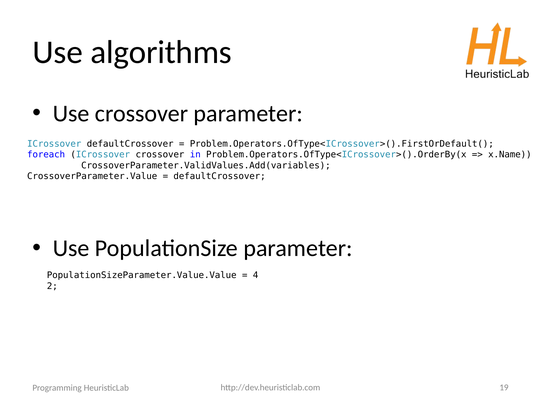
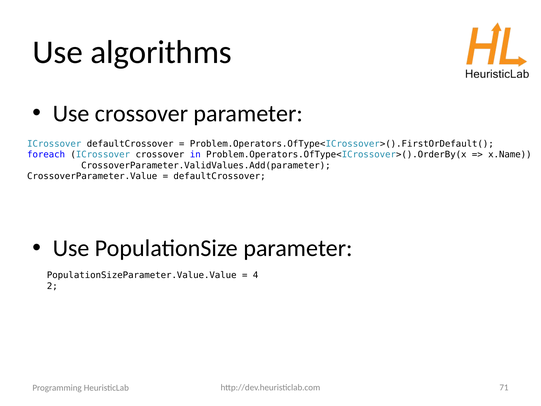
CrossoverParameter.ValidValues.Add(variables: CrossoverParameter.ValidValues.Add(variables -> CrossoverParameter.ValidValues.Add(parameter
19: 19 -> 71
